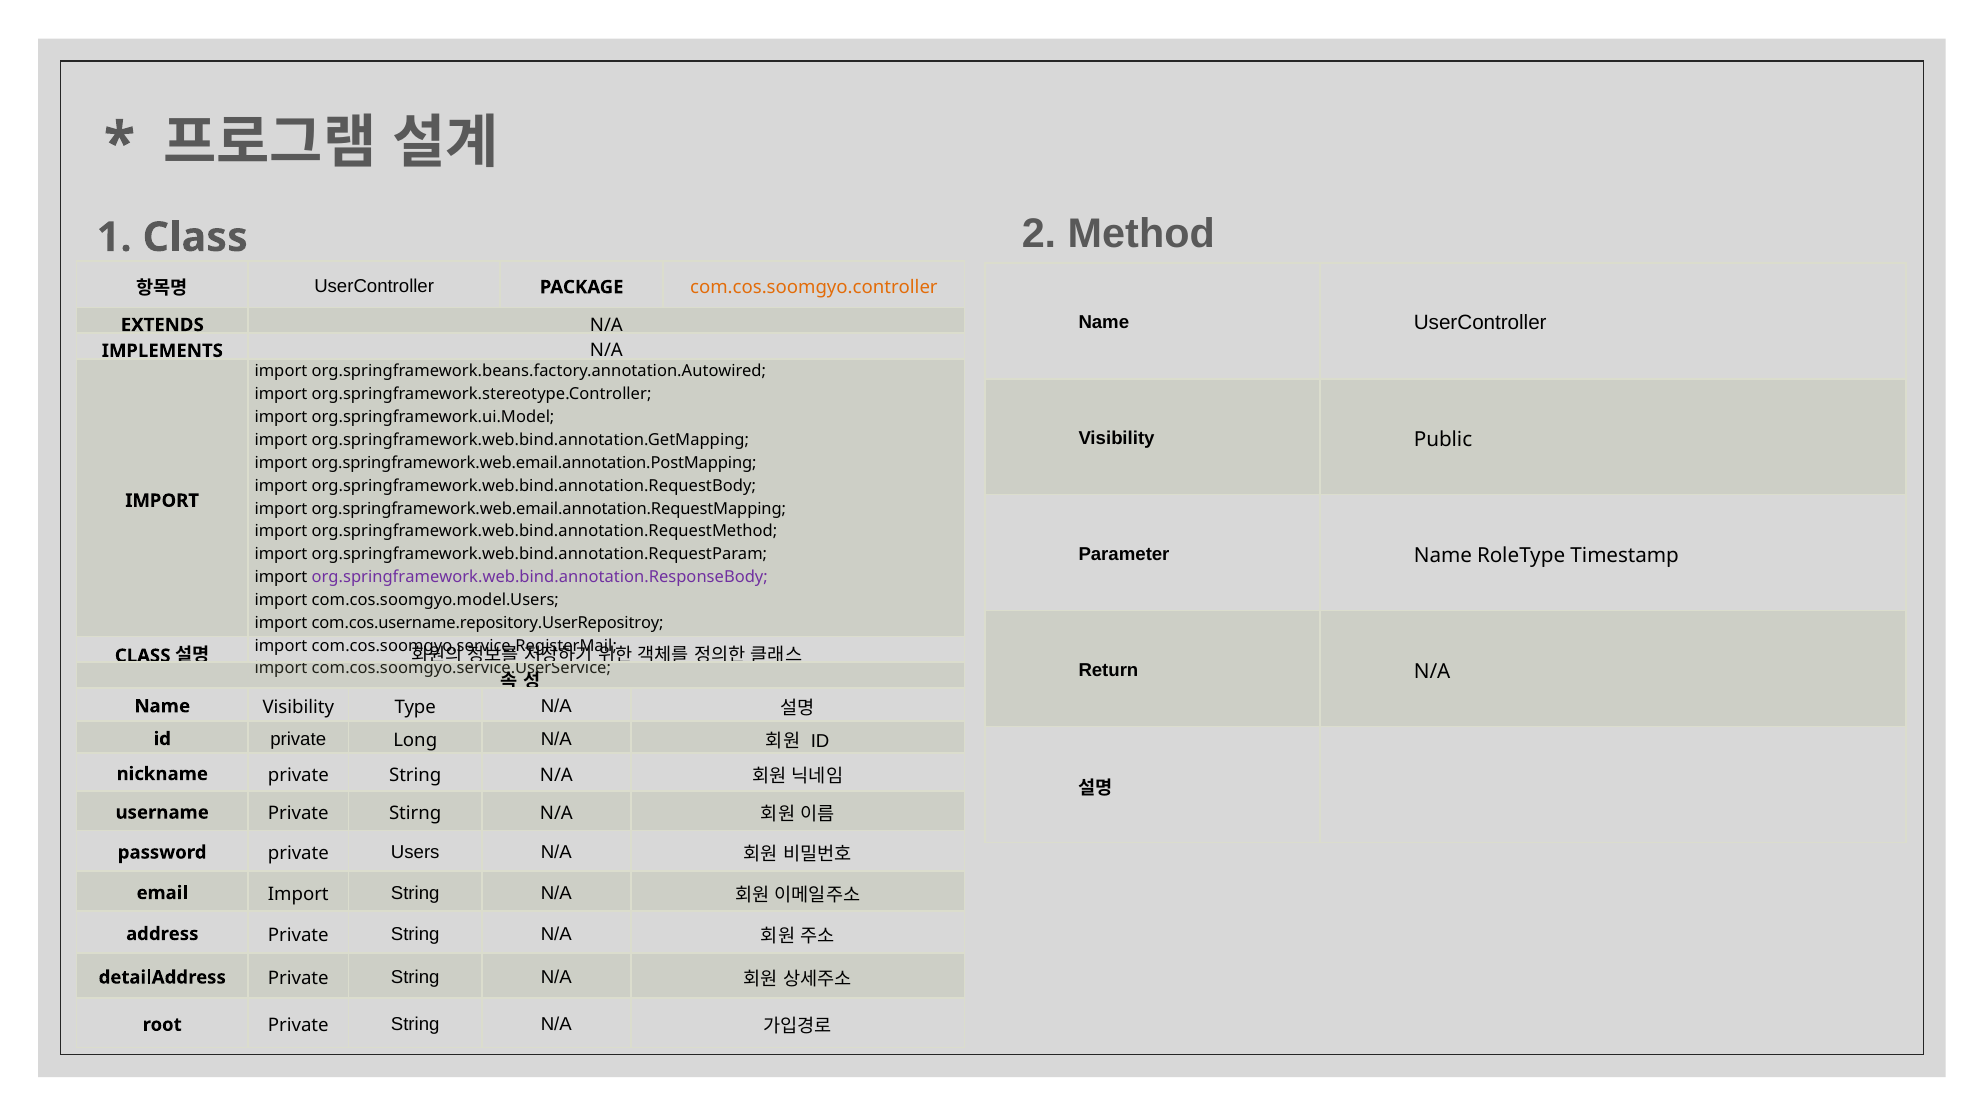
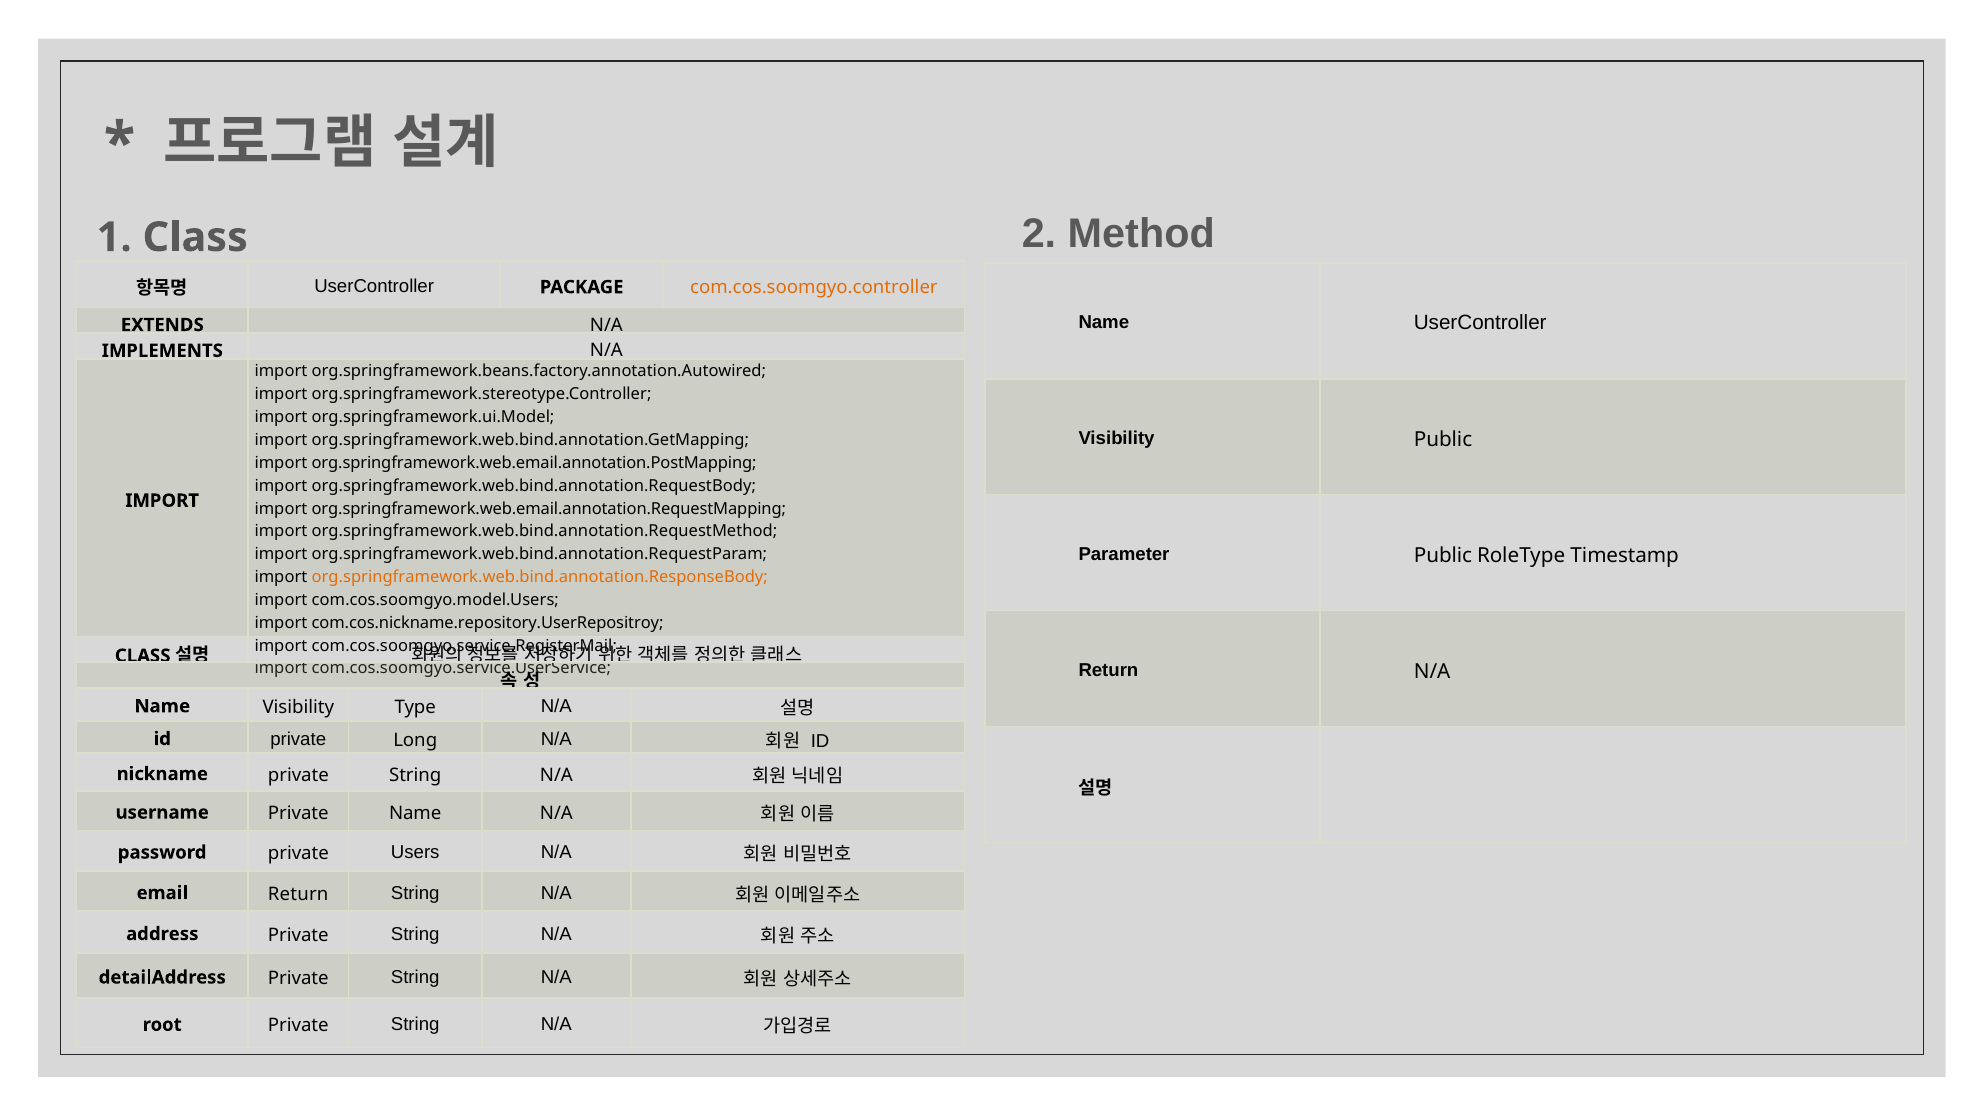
Parameter Name: Name -> Public
org.springframework.web.bind.annotation.ResponseBody colour: purple -> orange
com.cos.username.repository.UserRepositroy: com.cos.username.repository.UserRepositroy -> com.cos.nickname.repository.UserRepositroy
Private Stirng: Stirng -> Name
email Import: Import -> Return
